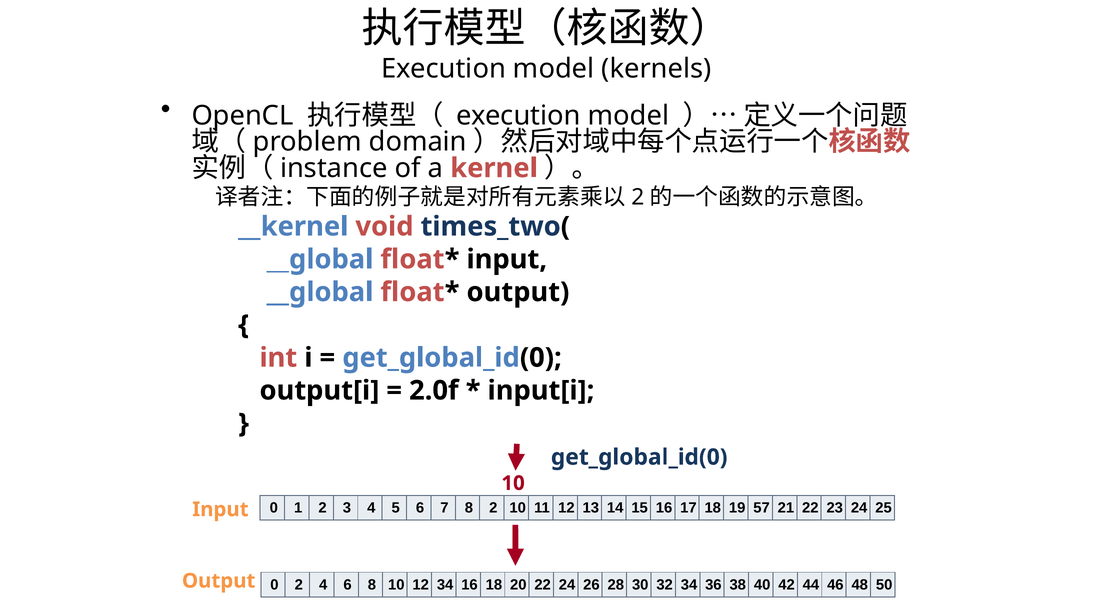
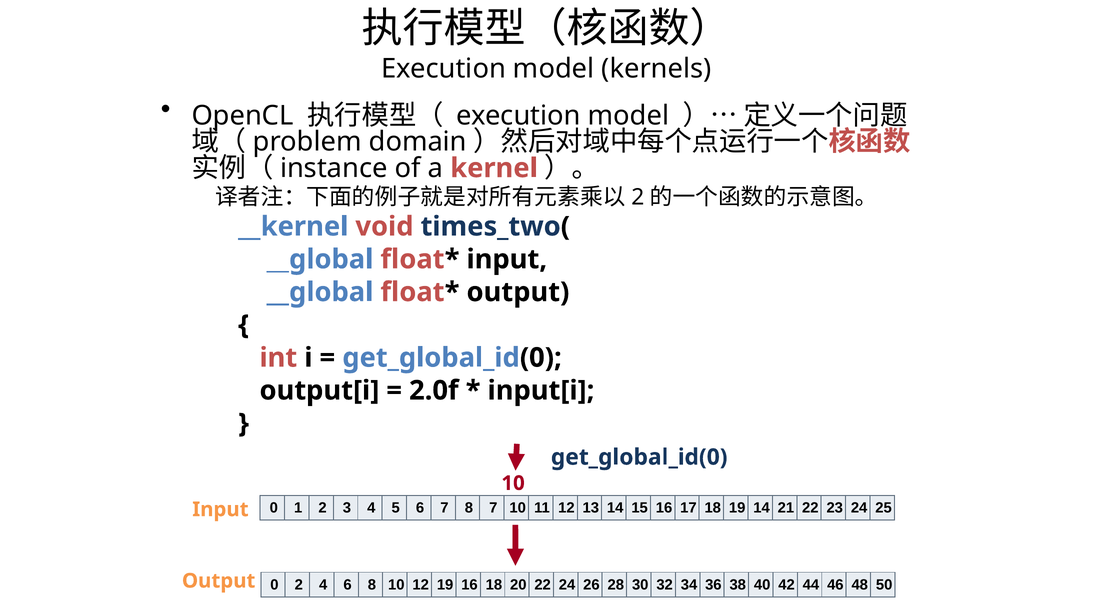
8 2: 2 -> 7
19 57: 57 -> 14
12 34: 34 -> 19
